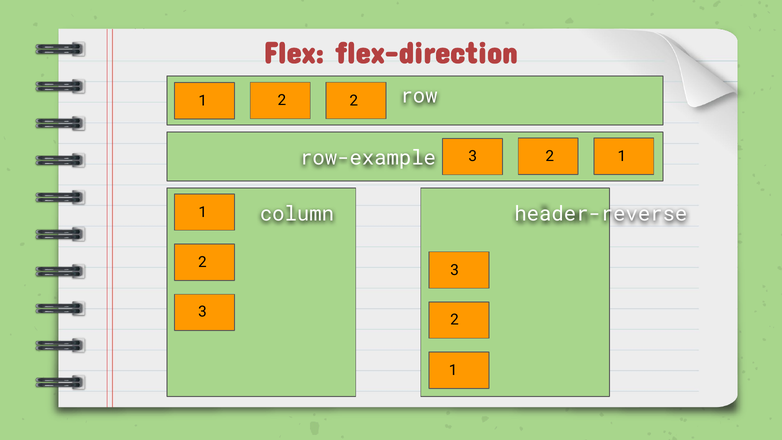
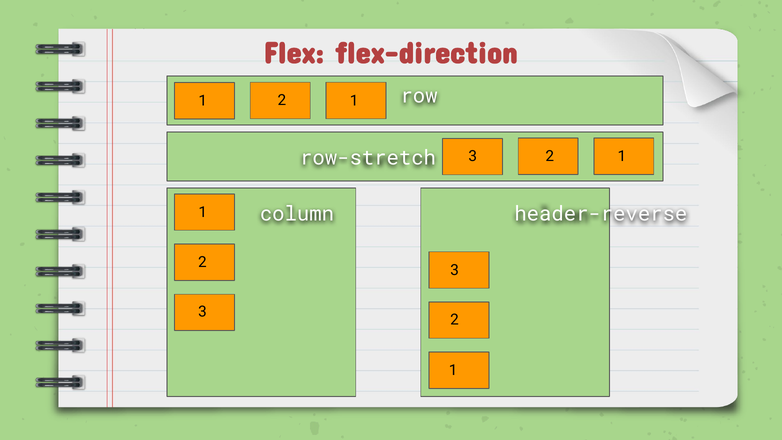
2 2: 2 -> 1
row-example: row-example -> row-stretch
